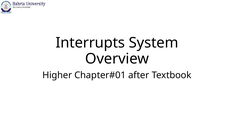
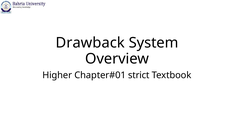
Interrupts: Interrupts -> Drawback
after: after -> strict
